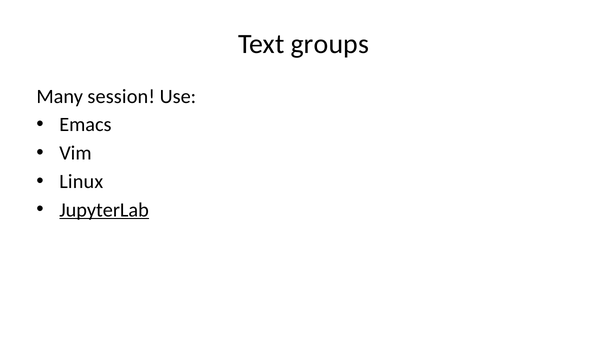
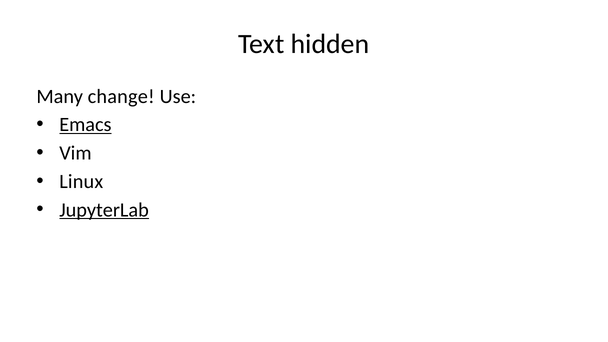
groups: groups -> hidden
session: session -> change
Emacs underline: none -> present
